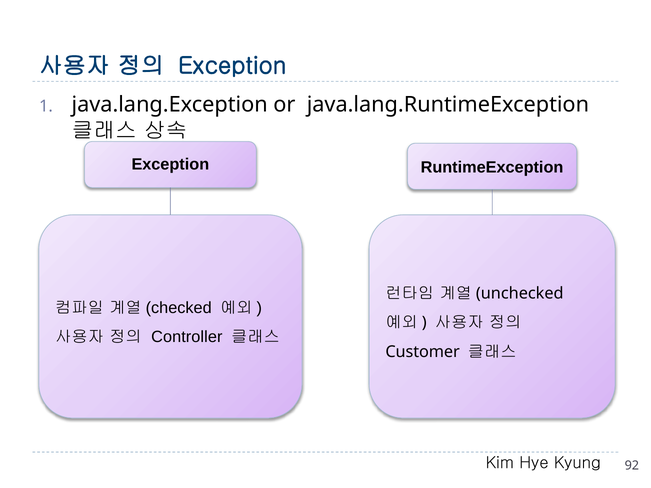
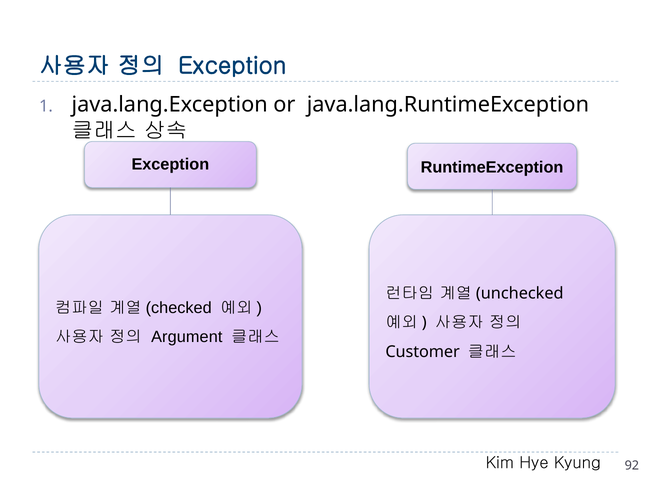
Controller: Controller -> Argument
